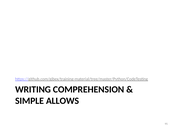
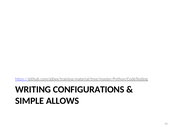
COMPREHENSION: COMPREHENSION -> CONFIGURATIONS
